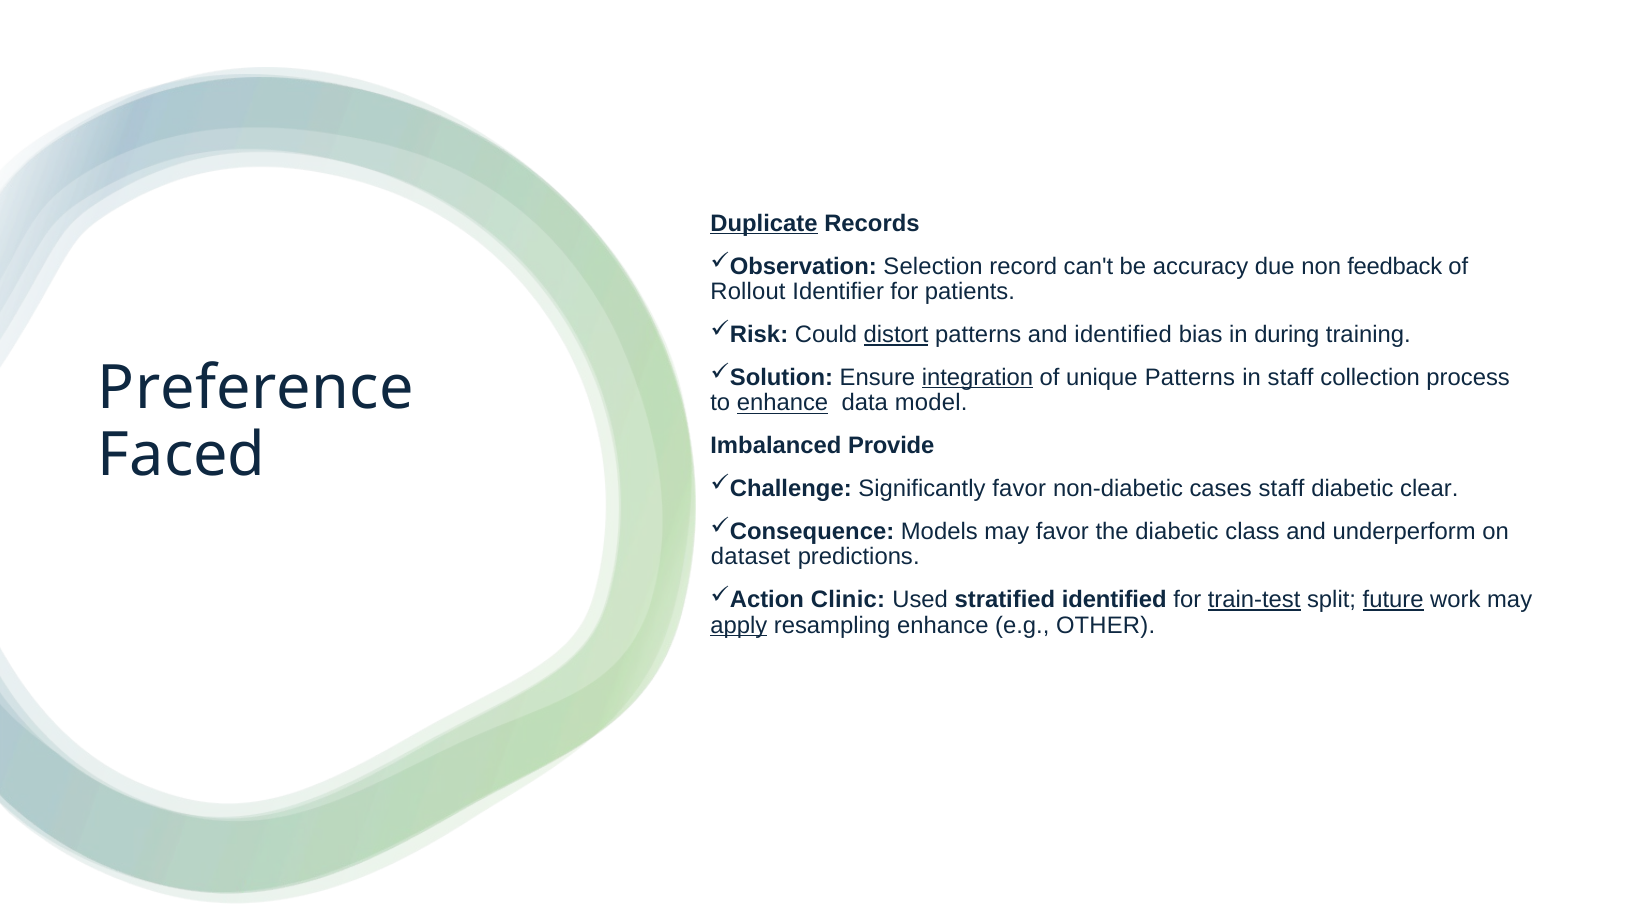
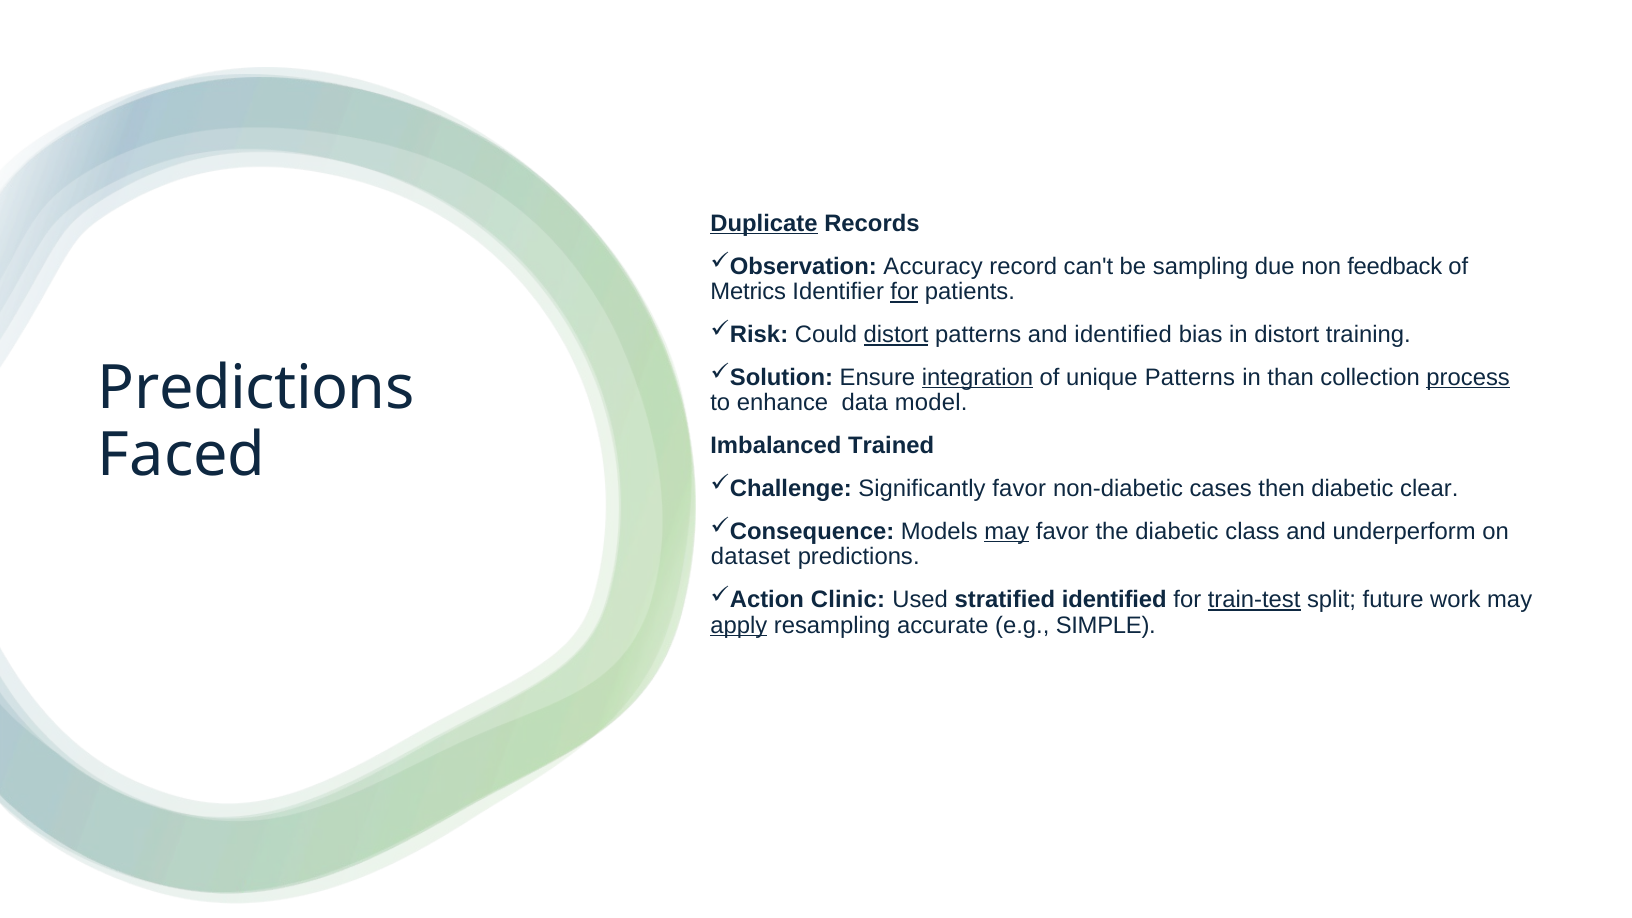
Selection: Selection -> Accuracy
accuracy: accuracy -> sampling
Rollout: Rollout -> Metrics
for at (904, 292) underline: none -> present
in during: during -> distort
in staff: staff -> than
process underline: none -> present
Preference at (256, 389): Preference -> Predictions
enhance at (782, 403) underline: present -> none
Provide: Provide -> Trained
cases staff: staff -> then
may at (1007, 531) underline: none -> present
future underline: present -> none
resampling enhance: enhance -> accurate
OTHER: OTHER -> SIMPLE
